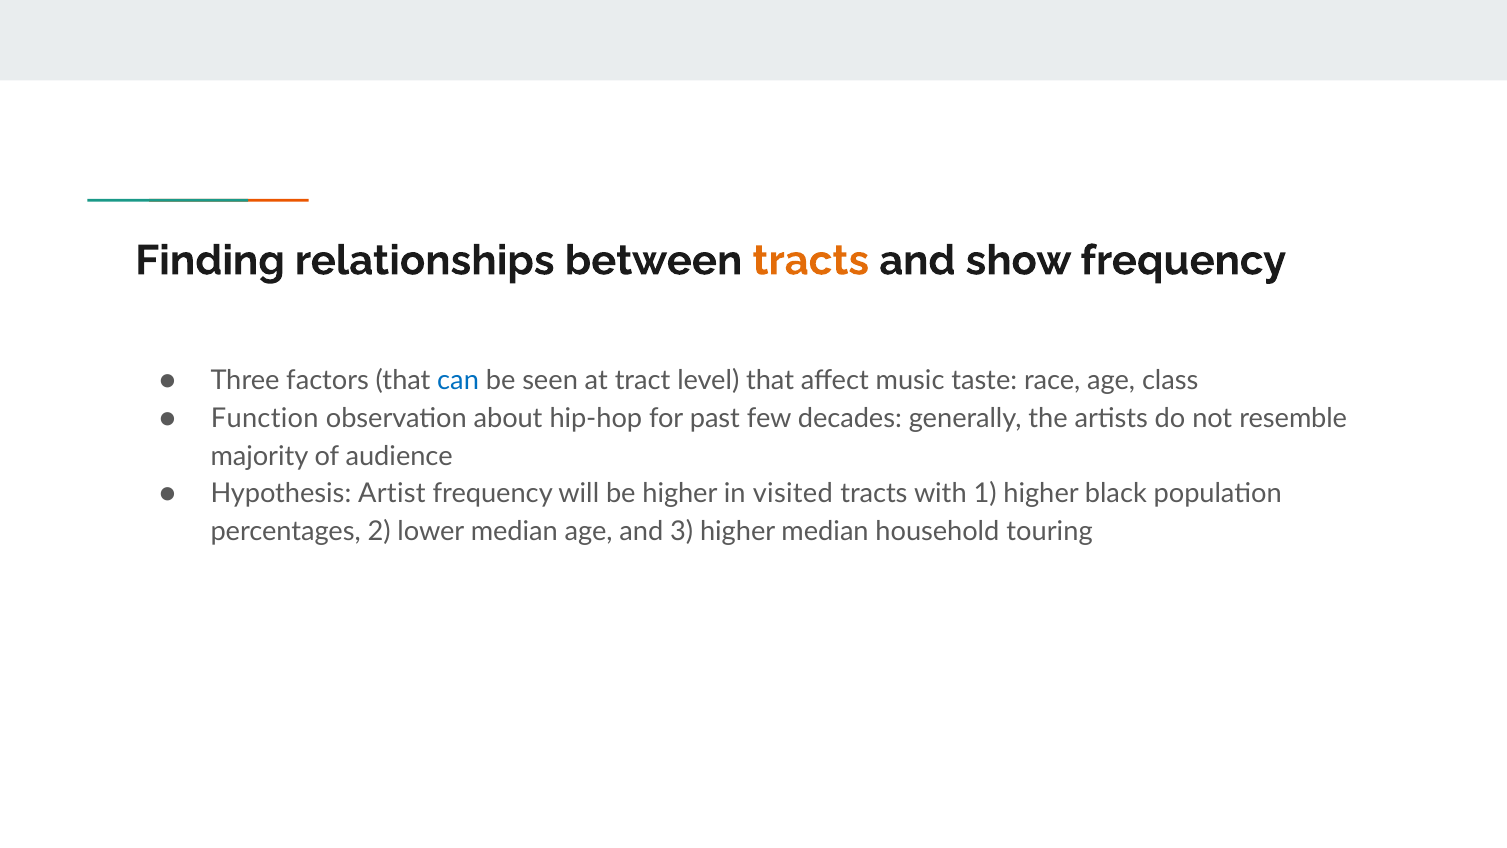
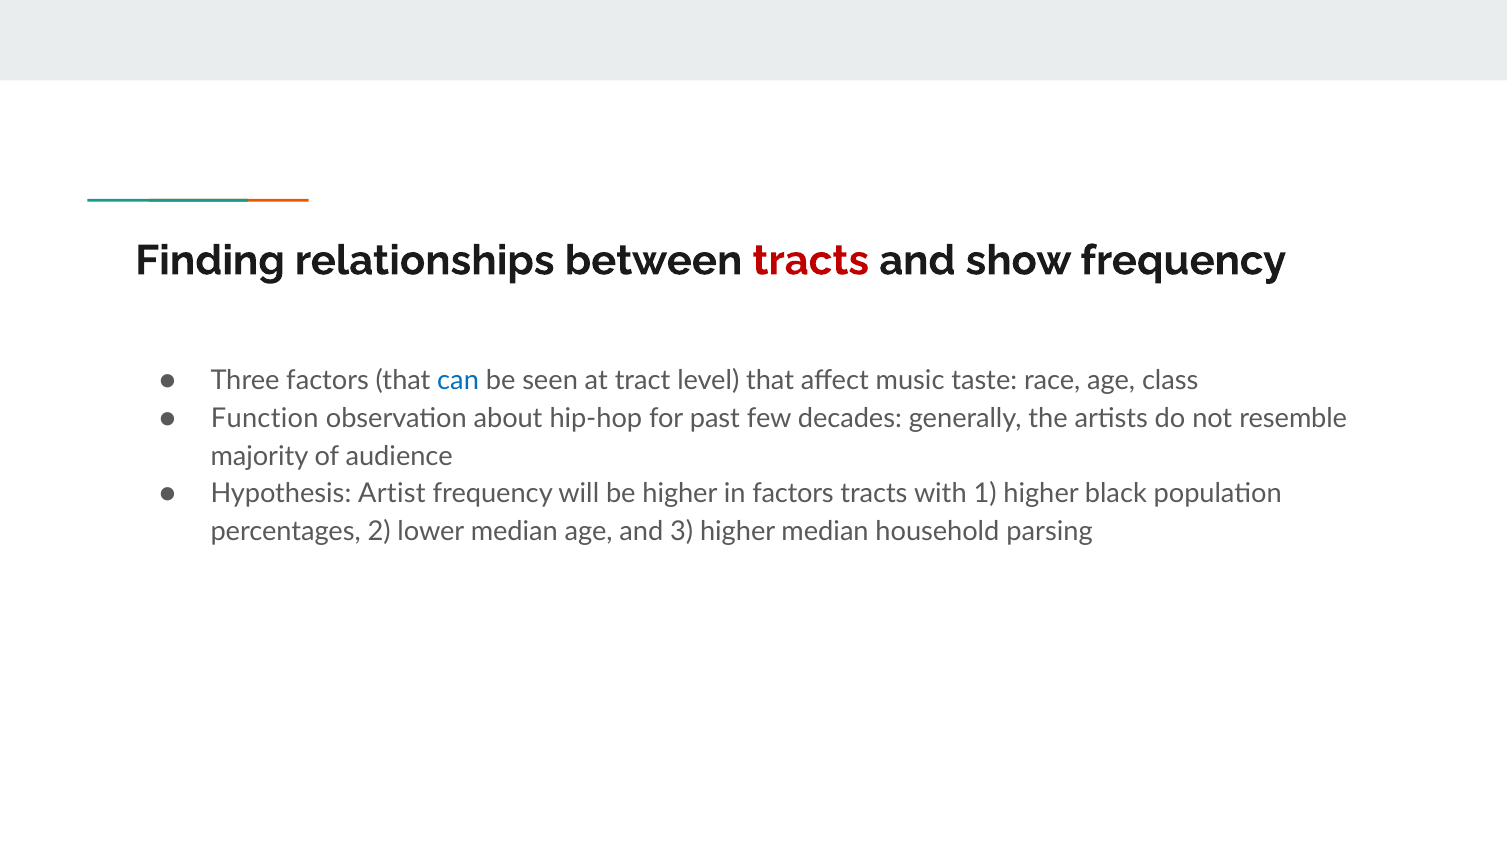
tracts at (811, 260) colour: orange -> red
in visited: visited -> factors
touring: touring -> parsing
